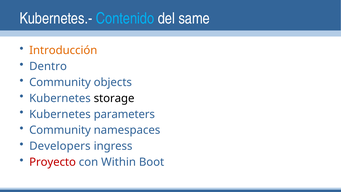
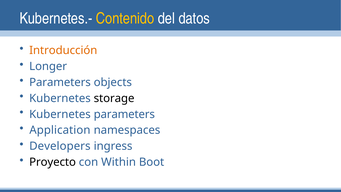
Contenido colour: light blue -> yellow
same: same -> datos
Dentro: Dentro -> Longer
Community at (60, 82): Community -> Parameters
Community at (60, 130): Community -> Application
Proyecto colour: red -> black
